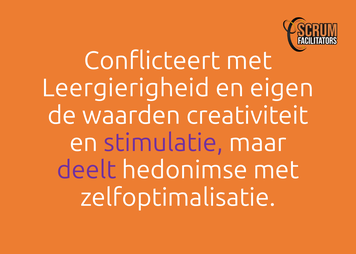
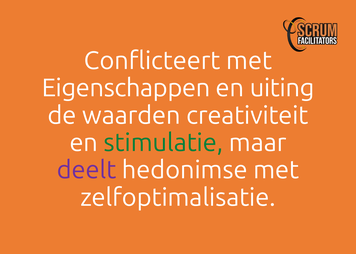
Leergierigheid: Leergierigheid -> Eigenschappen
eigen: eigen -> uiting
stimulatie colour: purple -> green
